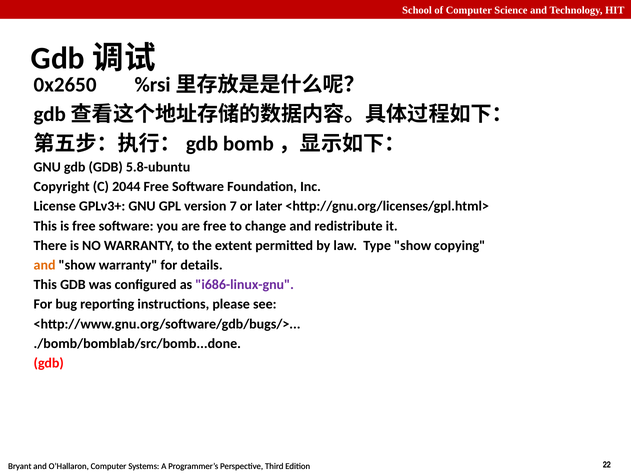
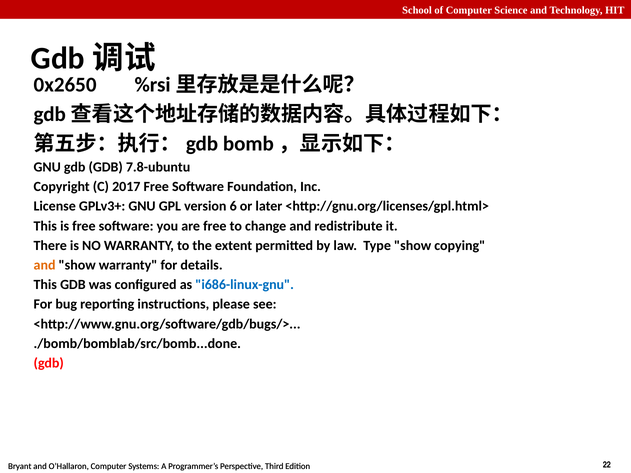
5.8-ubuntu: 5.8-ubuntu -> 7.8-ubuntu
2044: 2044 -> 2017
7: 7 -> 6
i686-linux-gnu colour: purple -> blue
